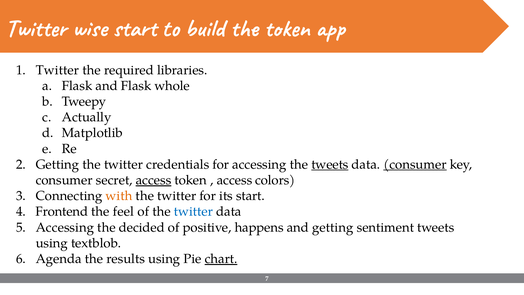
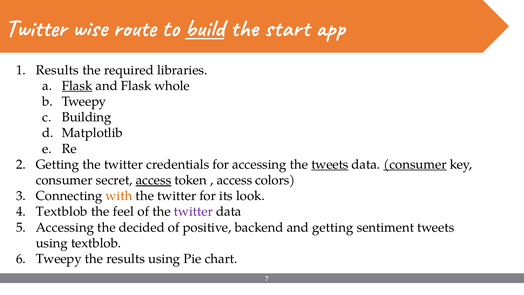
wise start: start -> route
build underline: none -> present
the token: token -> start
Twitter at (57, 70): Twitter -> Results
Flask at (77, 86) underline: none -> present
Actually: Actually -> Building
its start: start -> look
Frontend at (62, 211): Frontend -> Textblob
twitter at (193, 211) colour: blue -> purple
happens: happens -> backend
Agenda at (59, 259): Agenda -> Tweepy
chart underline: present -> none
